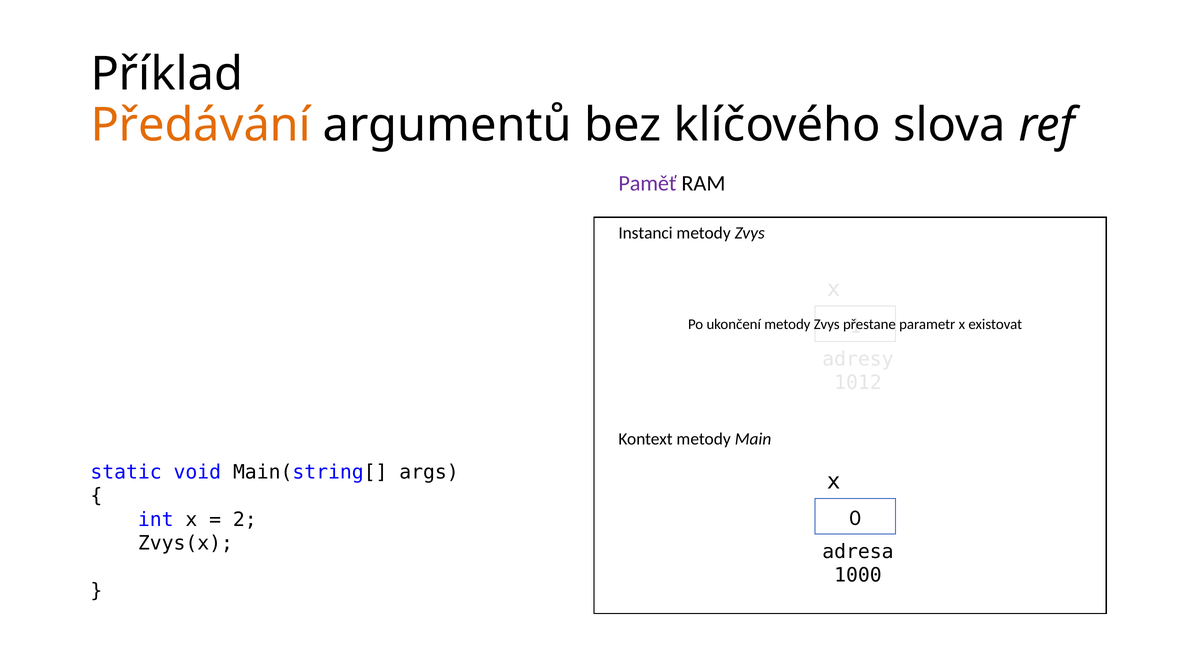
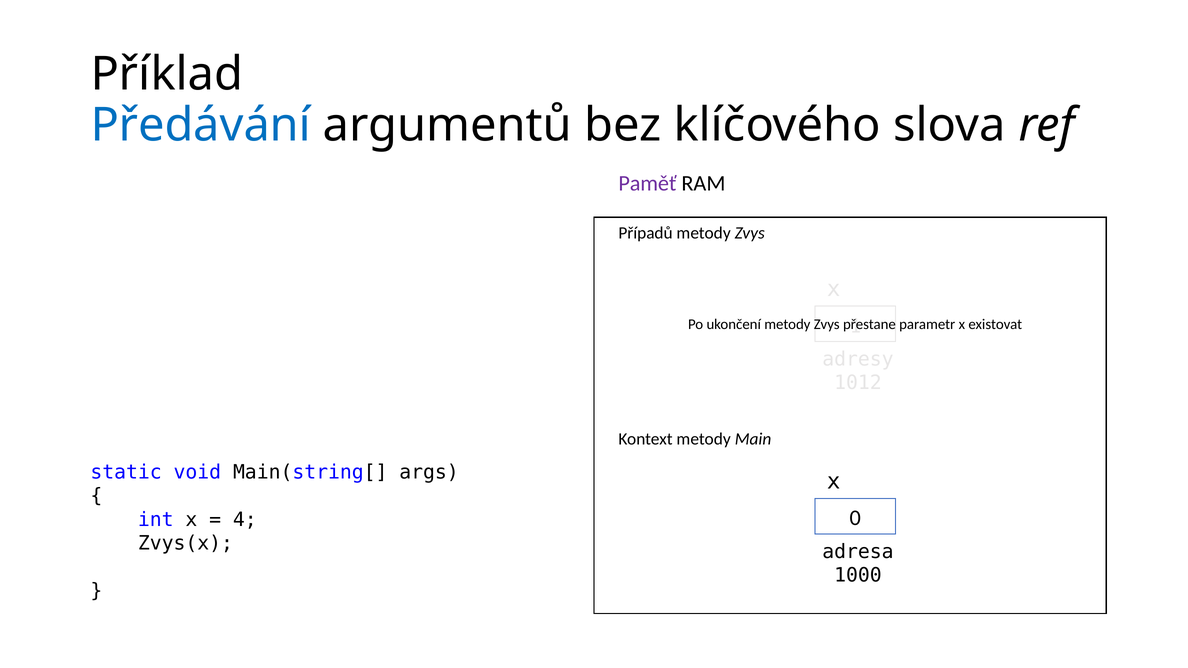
Předávání colour: orange -> blue
Instanci: Instanci -> Případů
2: 2 -> 4
